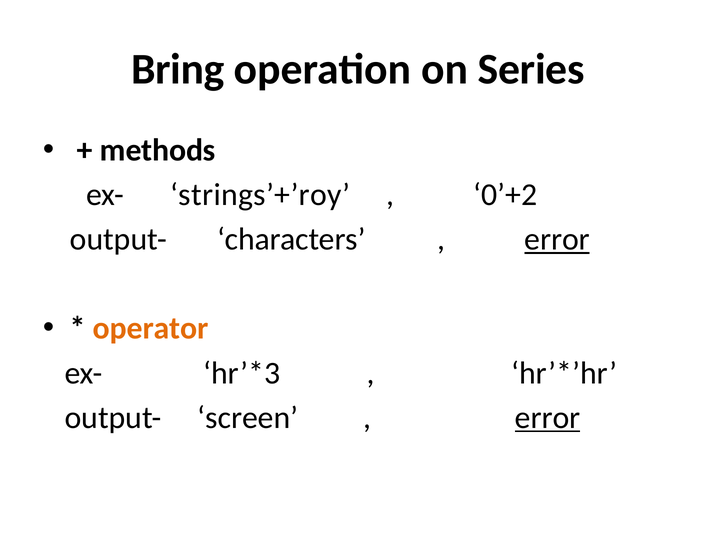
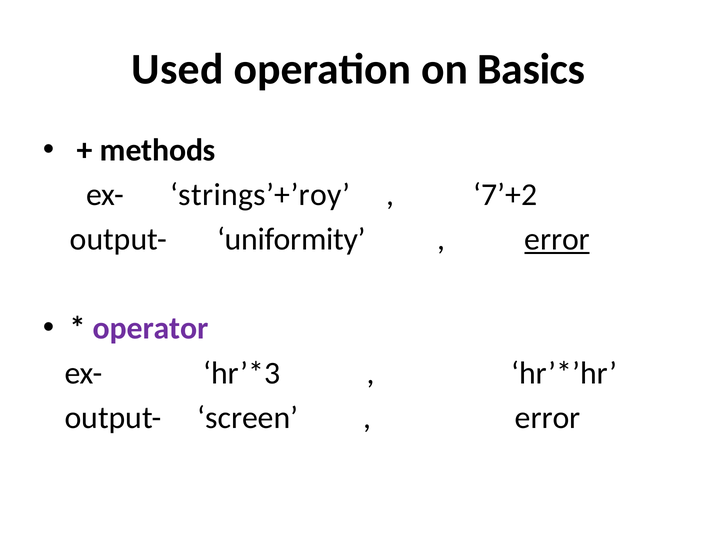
Bring: Bring -> Used
Series: Series -> Basics
0’+2: 0’+2 -> 7’+2
characters: characters -> uniformity
operator colour: orange -> purple
error at (548, 418) underline: present -> none
